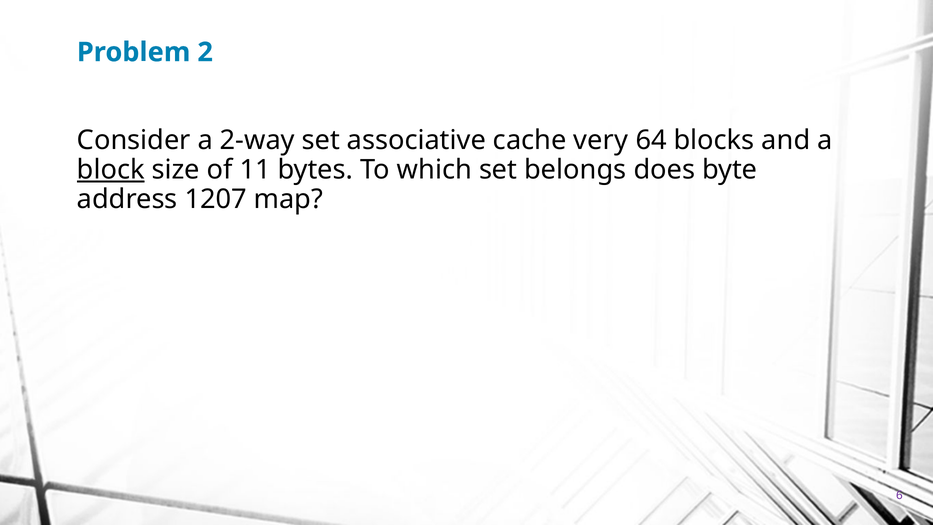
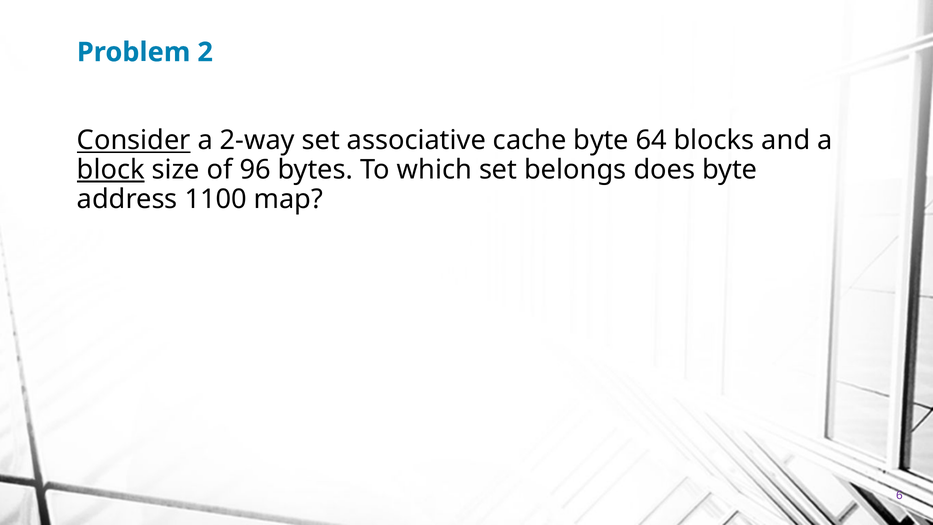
Consider underline: none -> present
cache very: very -> byte
11: 11 -> 96
1207: 1207 -> 1100
